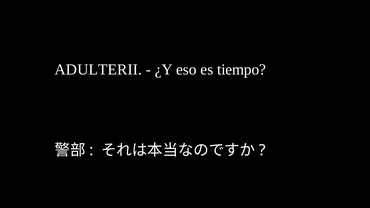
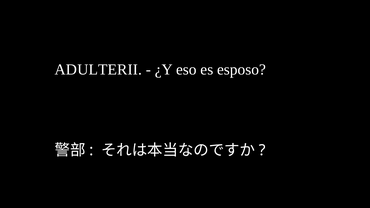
tiempo: tiempo -> esposo
